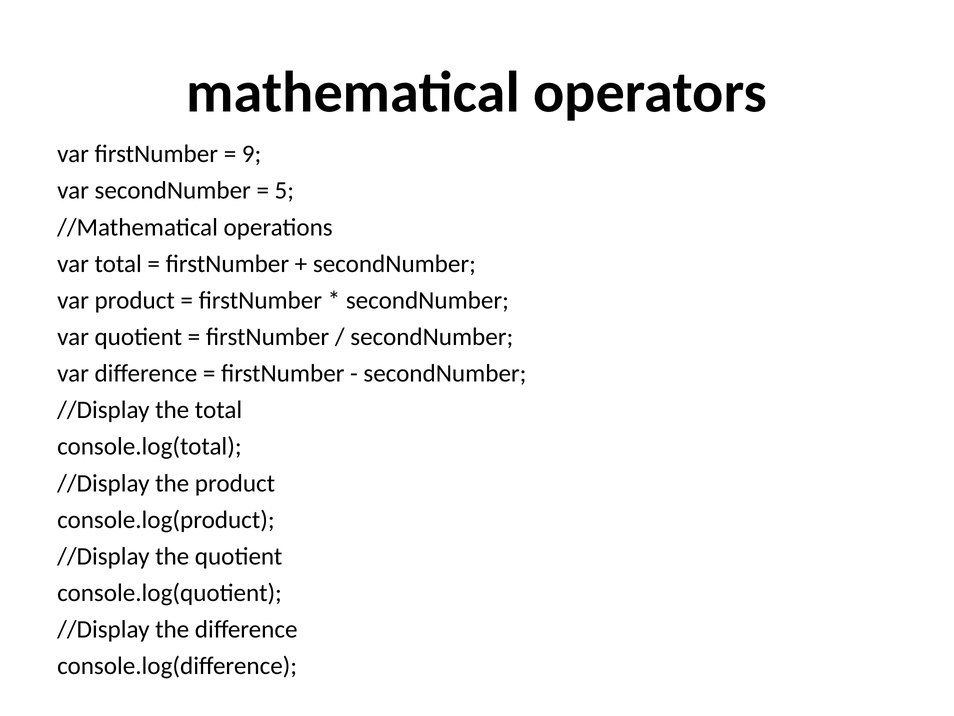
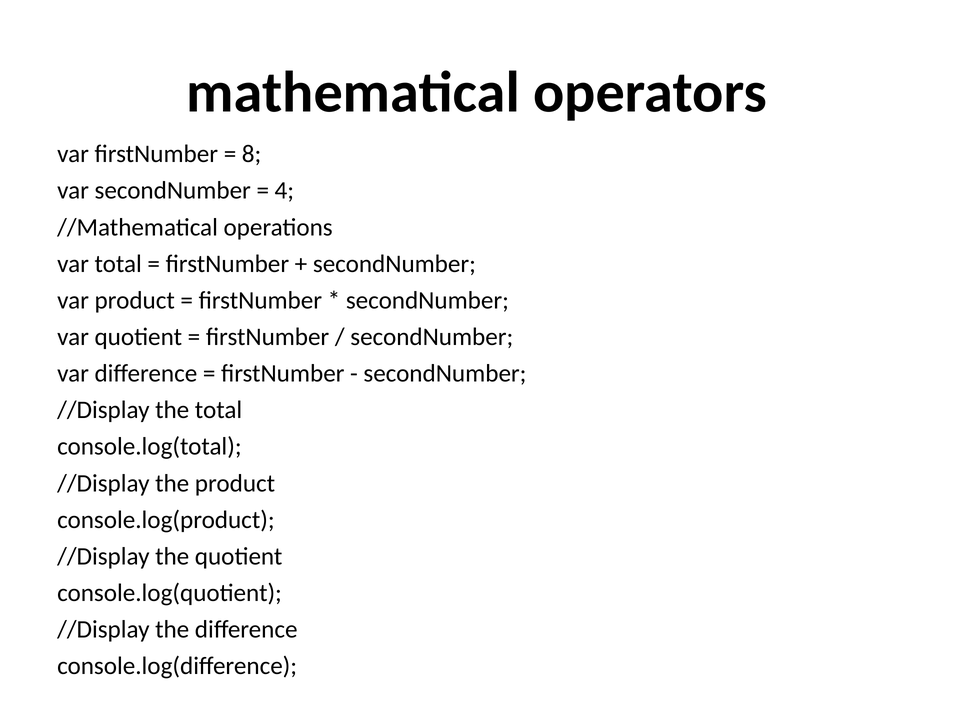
9: 9 -> 8
5: 5 -> 4
